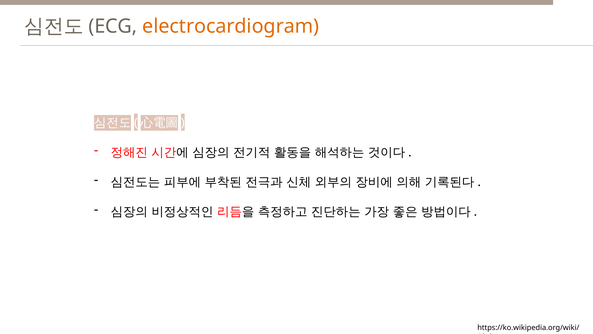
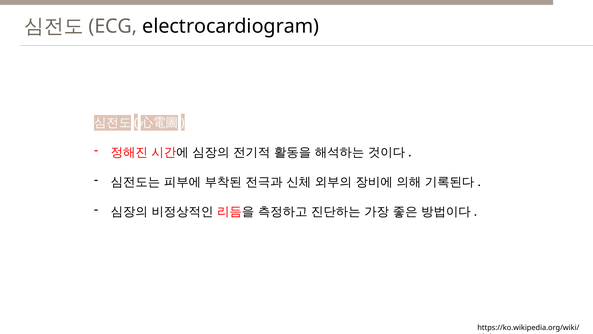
electrocardiogram colour: orange -> black
